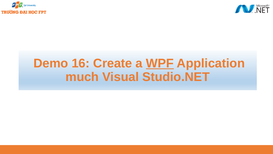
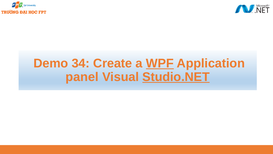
16: 16 -> 34
much: much -> panel
Studio.NET underline: none -> present
